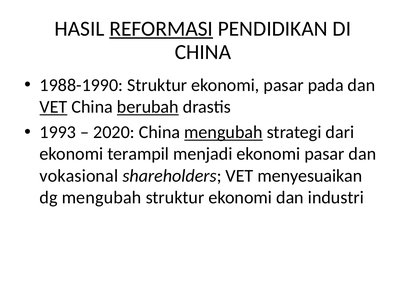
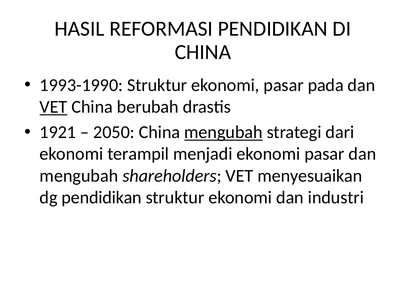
REFORMASI underline: present -> none
1988-1990: 1988-1990 -> 1993-1990
berubah underline: present -> none
1993: 1993 -> 1921
2020: 2020 -> 2050
vokasional at (79, 175): vokasional -> mengubah
dg mengubah: mengubah -> pendidikan
